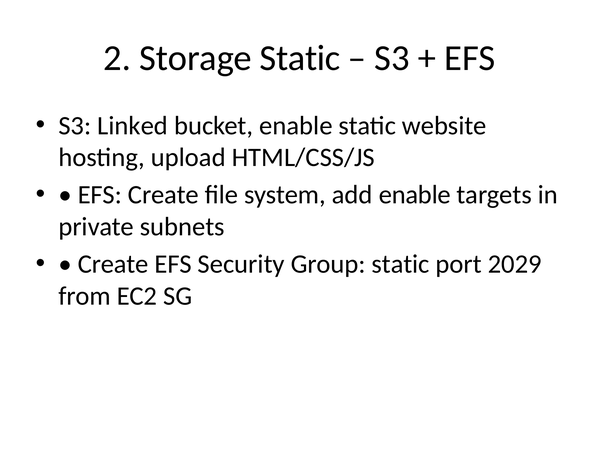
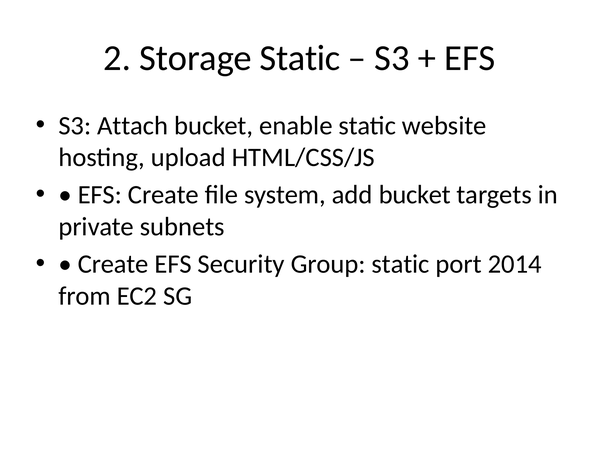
Linked: Linked -> Attach
add enable: enable -> bucket
2029: 2029 -> 2014
